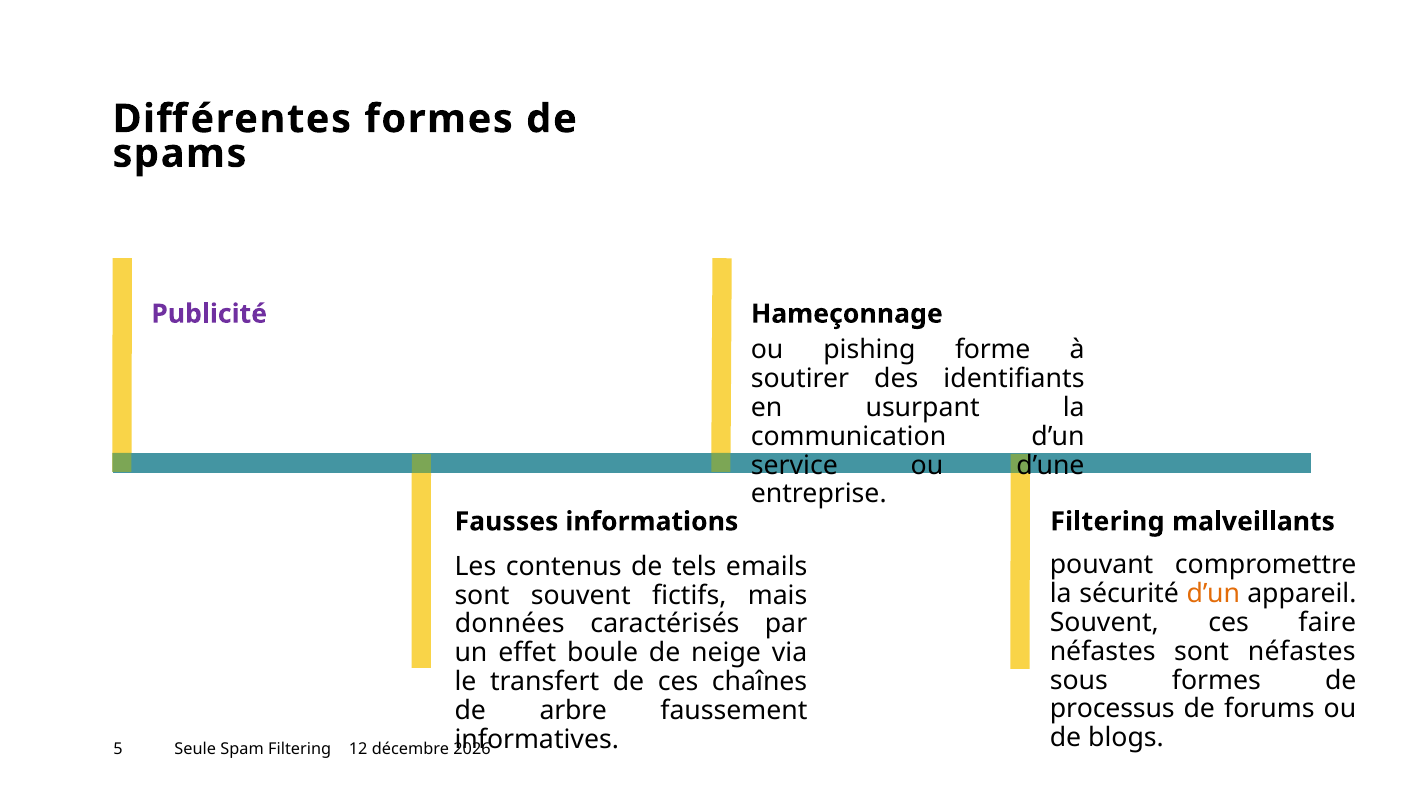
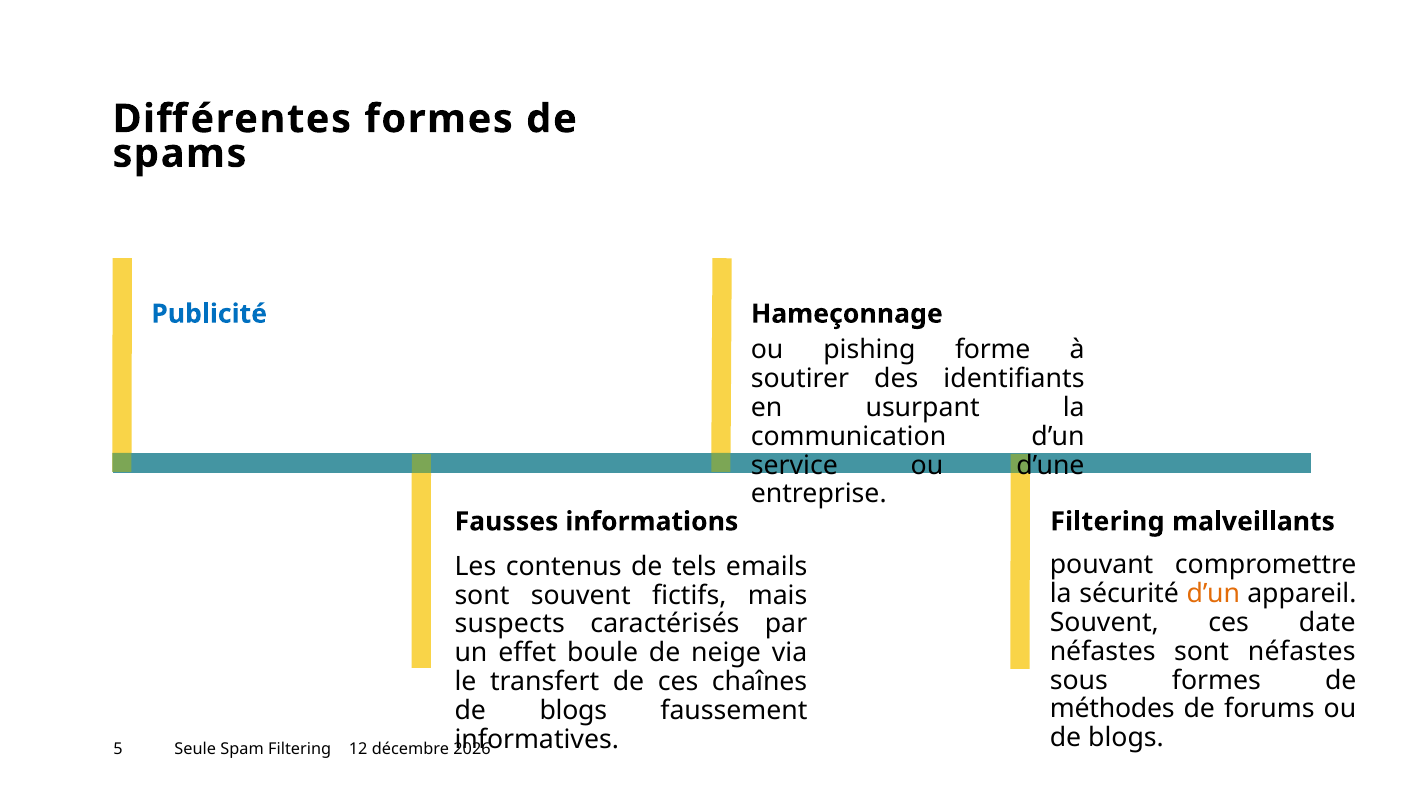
Publicité colour: purple -> blue
faire: faire -> date
données: données -> suspects
processus: processus -> méthodes
arbre at (573, 710): arbre -> blogs
